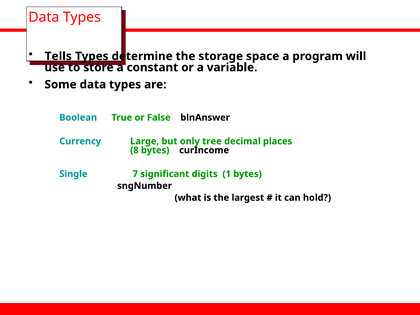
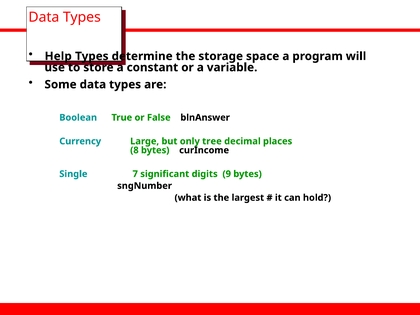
Tells: Tells -> Help
1: 1 -> 9
